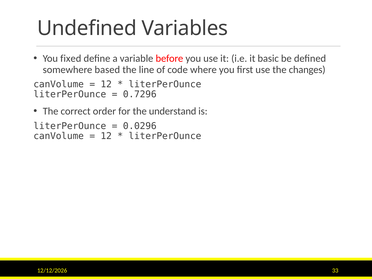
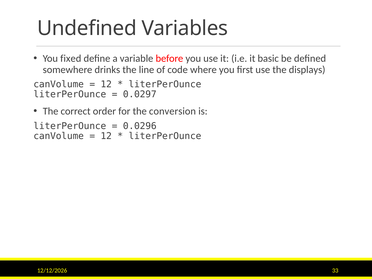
based: based -> drinks
changes: changes -> displays
0.7296: 0.7296 -> 0.0297
understand: understand -> conversion
